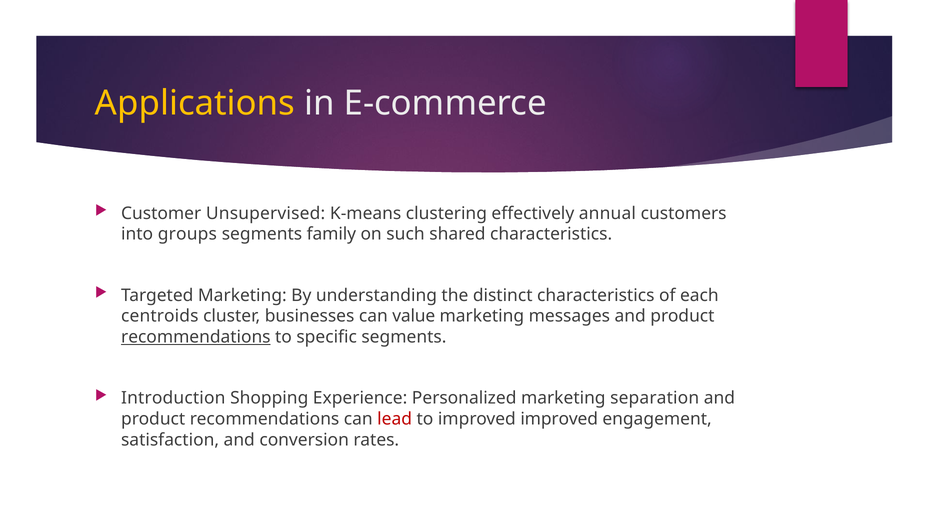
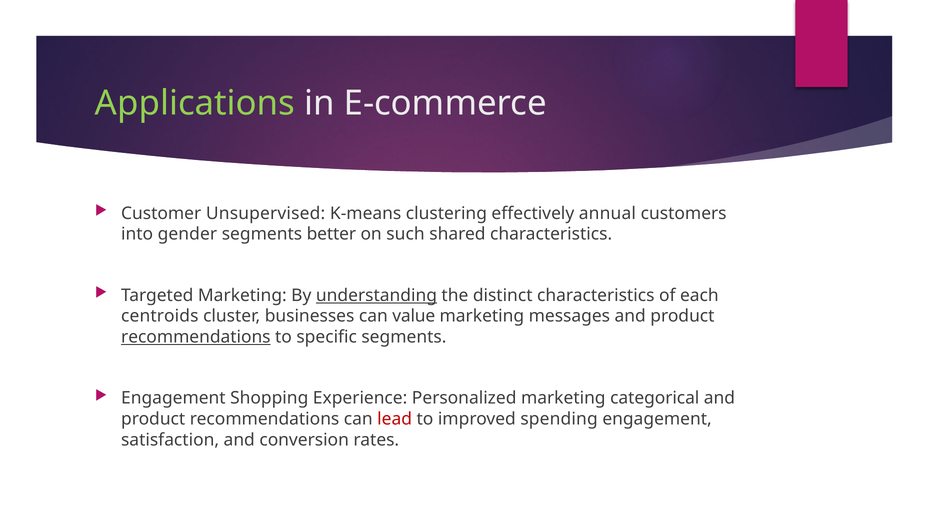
Applications colour: yellow -> light green
groups: groups -> gender
family: family -> better
understanding underline: none -> present
Introduction at (173, 399): Introduction -> Engagement
separation: separation -> categorical
improved improved: improved -> spending
